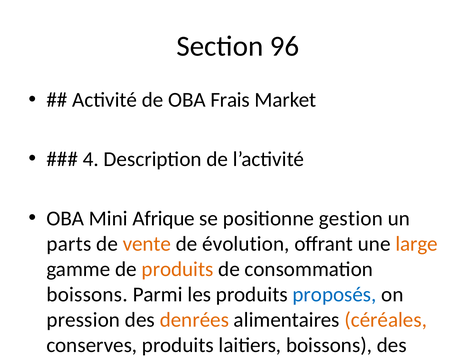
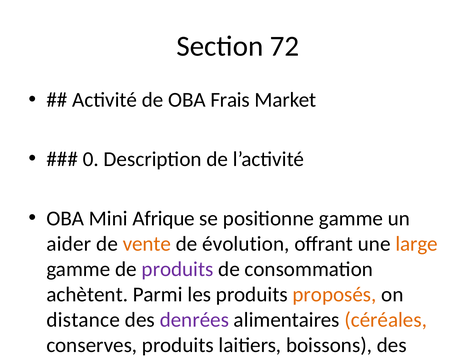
96: 96 -> 72
4: 4 -> 0
positionne gestion: gestion -> gamme
parts: parts -> aider
produits at (178, 269) colour: orange -> purple
boissons at (87, 295): boissons -> achètent
proposés colour: blue -> orange
pression: pression -> distance
denrées colour: orange -> purple
